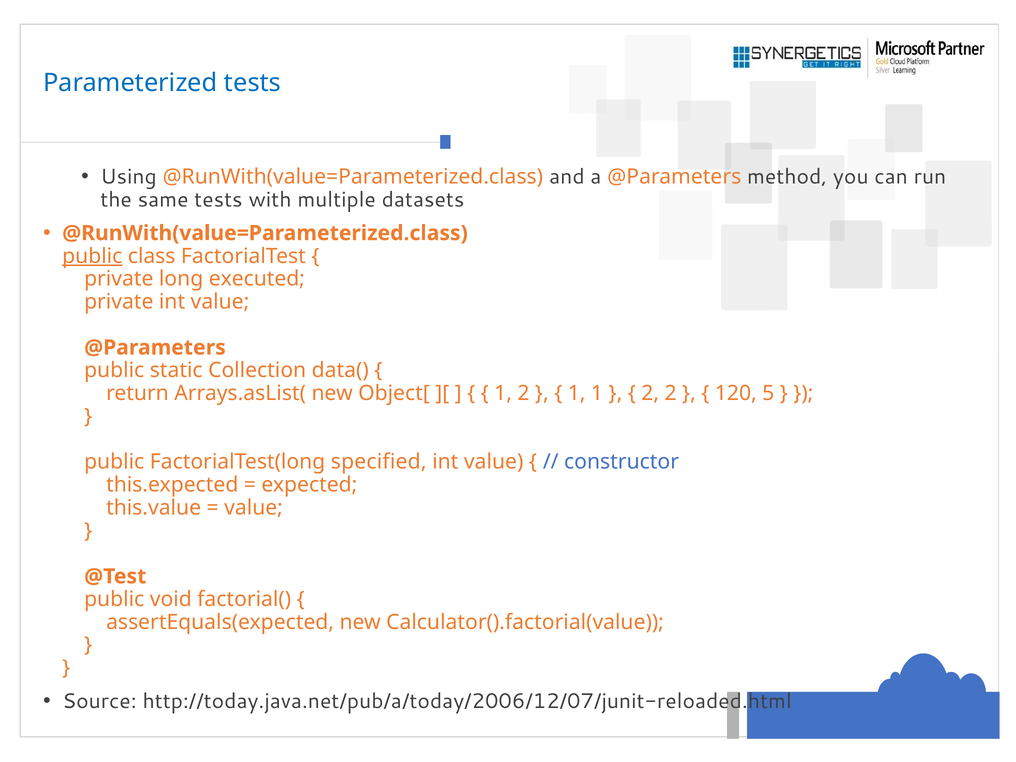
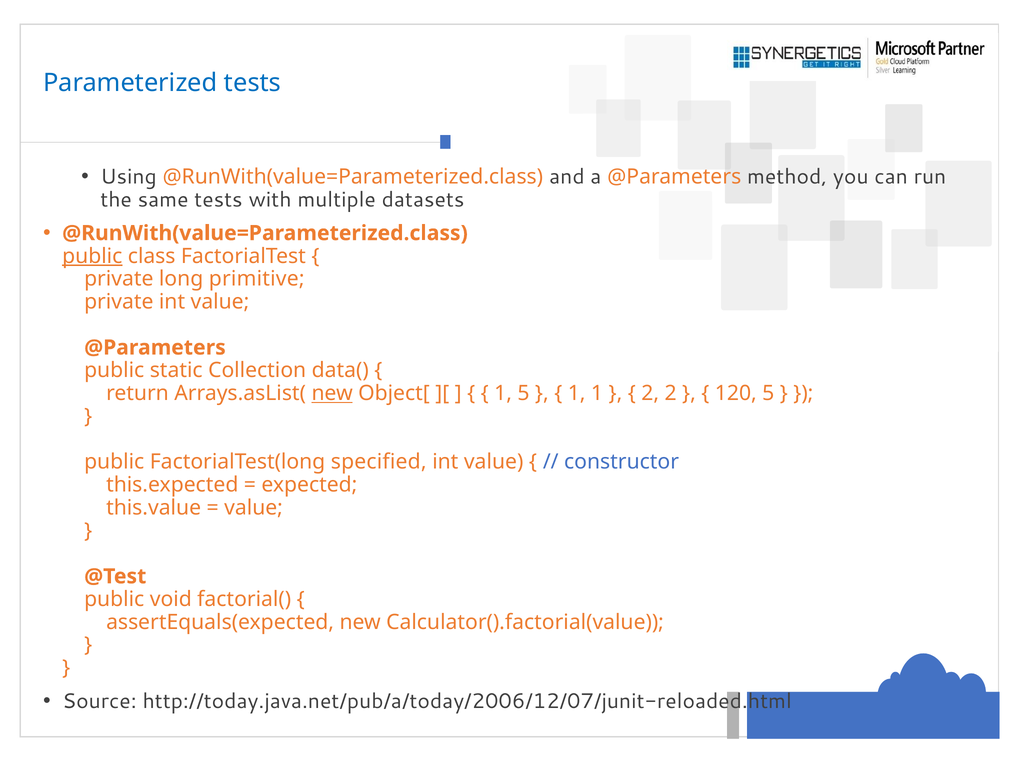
executed: executed -> primitive
new at (332, 393) underline: none -> present
1 2: 2 -> 5
